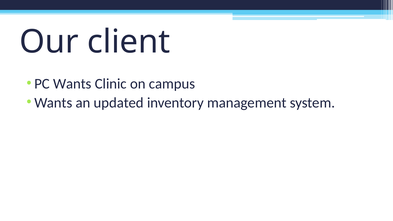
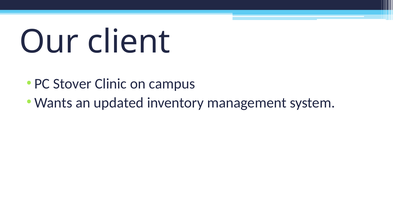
PC Wants: Wants -> Stover
